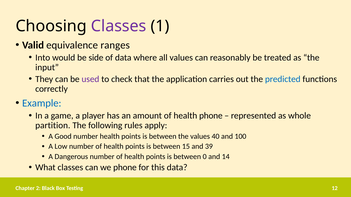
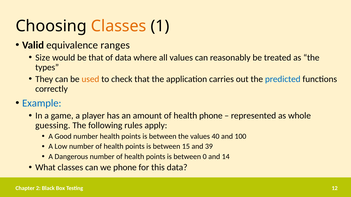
Classes at (119, 26) colour: purple -> orange
Into: Into -> Size
be side: side -> that
input: input -> types
used colour: purple -> orange
partition: partition -> guessing
